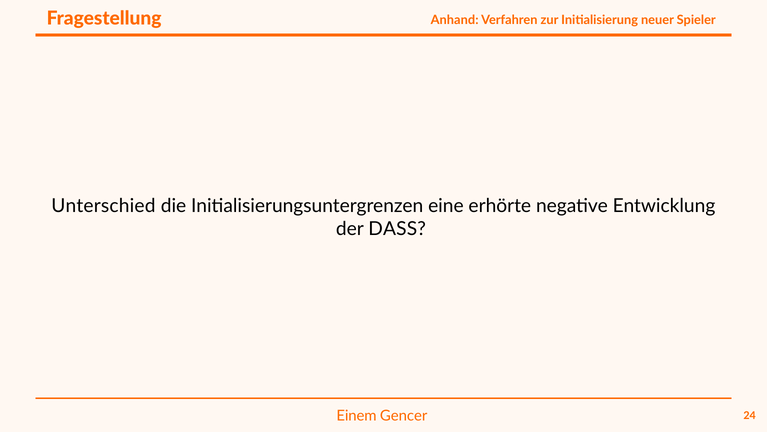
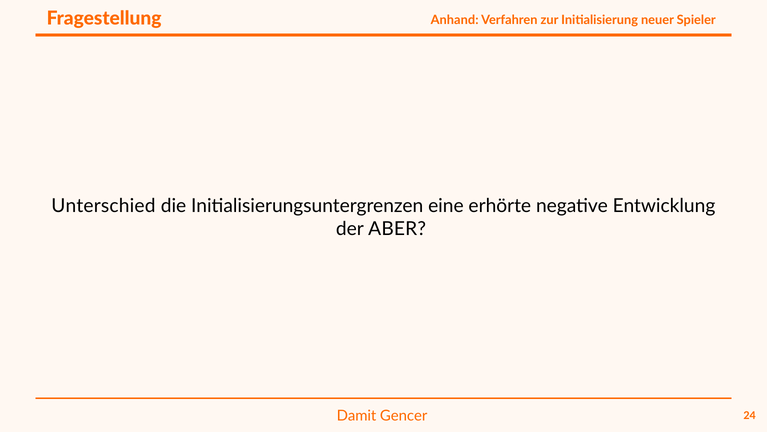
DASS: DASS -> ABER
Einem: Einem -> Damit
